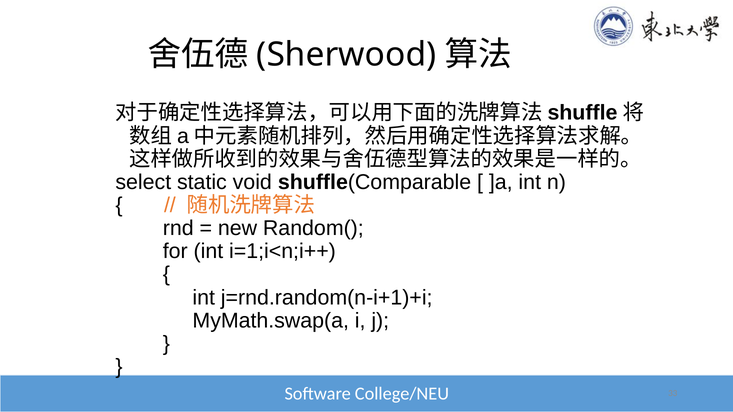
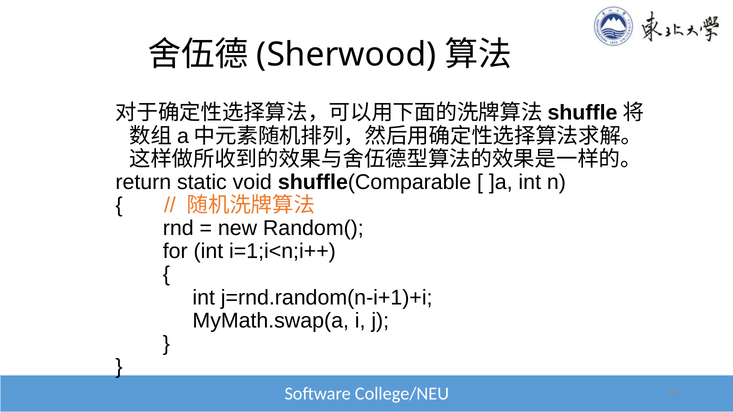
select: select -> return
